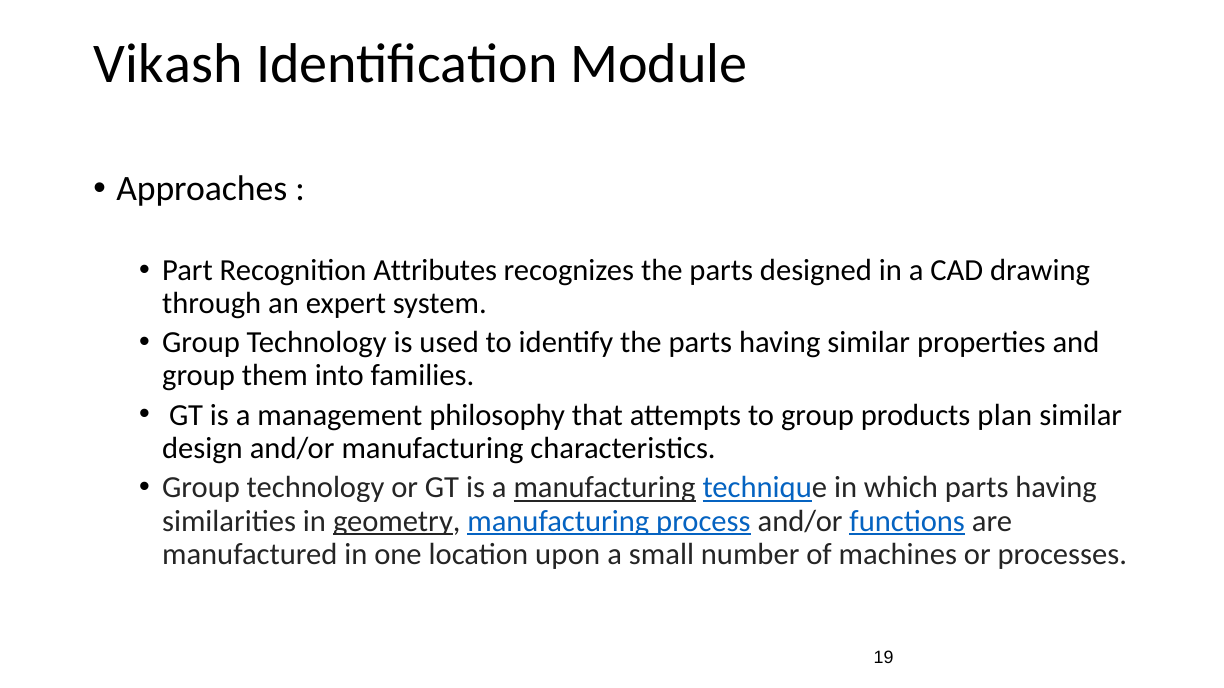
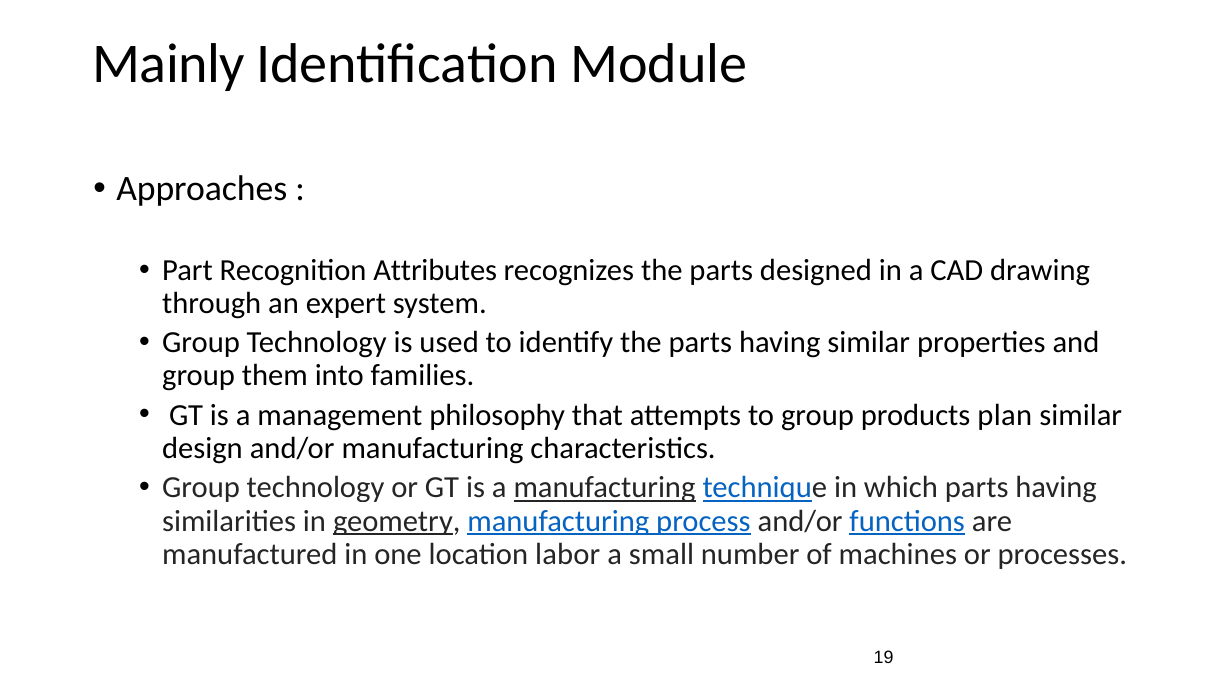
Vikash: Vikash -> Mainly
upon: upon -> labor
